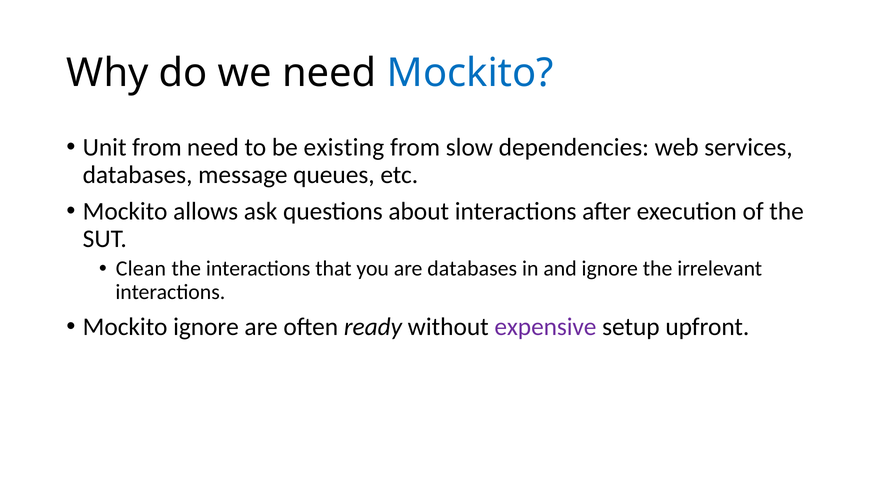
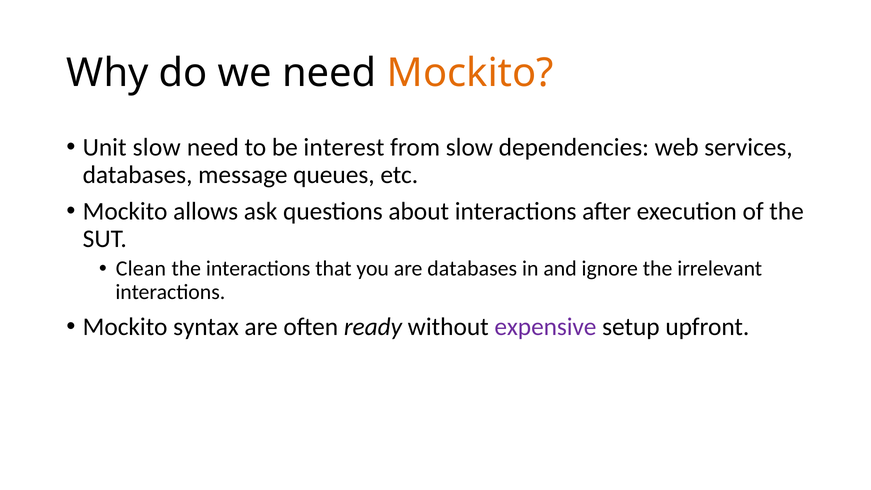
Mockito at (470, 73) colour: blue -> orange
Unit from: from -> slow
existing: existing -> interest
Mockito ignore: ignore -> syntax
